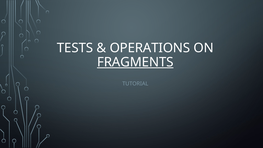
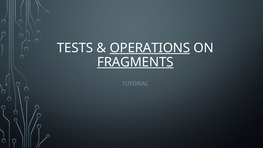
OPERATIONS underline: none -> present
